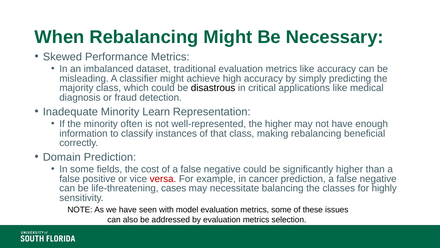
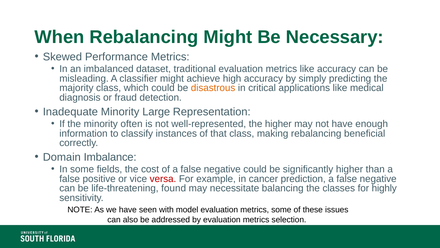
disastrous colour: black -> orange
Learn: Learn -> Large
Domain Prediction: Prediction -> Imbalance
cases: cases -> found
